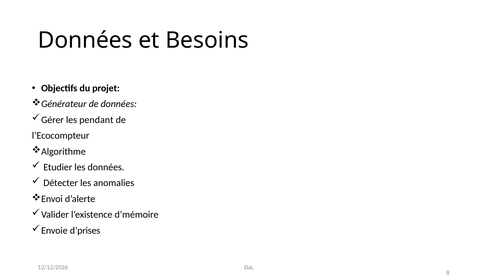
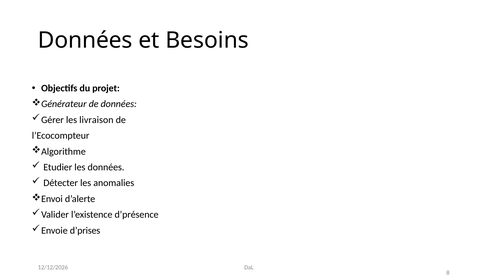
pendant: pendant -> livraison
d’mémoire: d’mémoire -> d’présence
